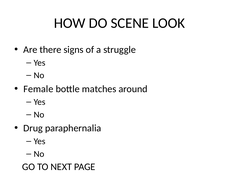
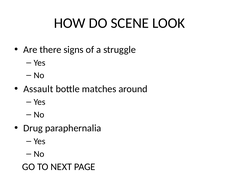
Female: Female -> Assault
